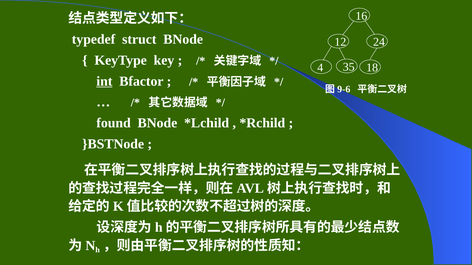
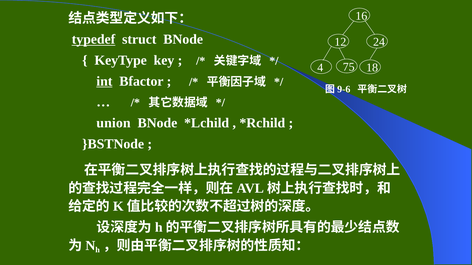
typedef underline: none -> present
35: 35 -> 75
found: found -> union
